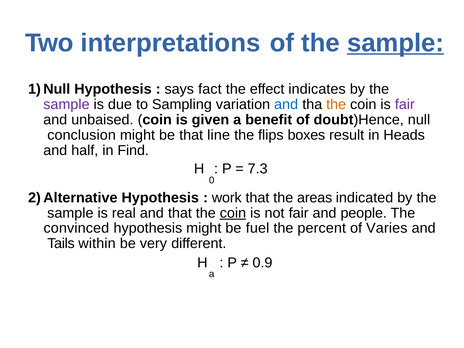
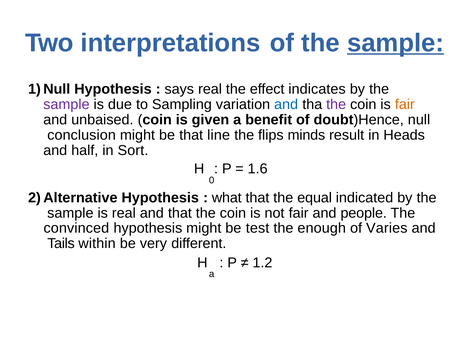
says fact: fact -> real
the at (336, 105) colour: orange -> purple
fair at (405, 105) colour: purple -> orange
boxes: boxes -> minds
Find: Find -> Sort
7.3: 7.3 -> 1.6
work: work -> what
areas: areas -> equal
coin at (233, 213) underline: present -> none
fuel: fuel -> test
percent: percent -> enough
0.9: 0.9 -> 1.2
